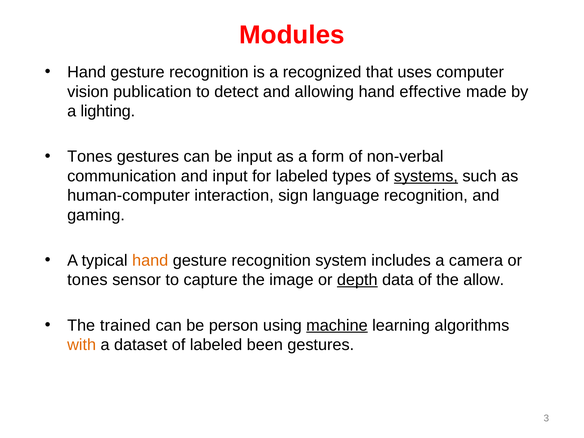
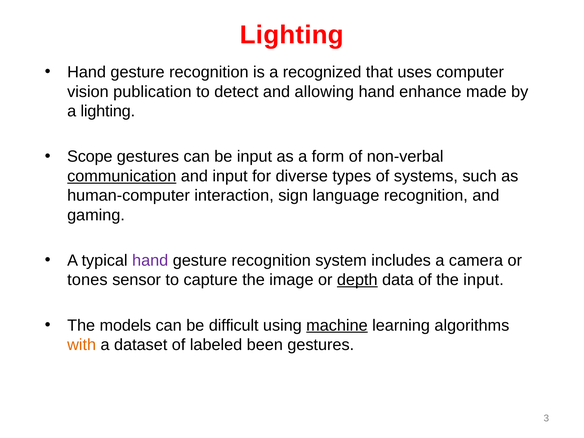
Modules at (292, 35): Modules -> Lighting
effective: effective -> enhance
Tones at (90, 157): Tones -> Scope
communication underline: none -> present
for labeled: labeled -> diverse
systems underline: present -> none
hand at (150, 260) colour: orange -> purple
the allow: allow -> input
trained: trained -> models
person: person -> difficult
